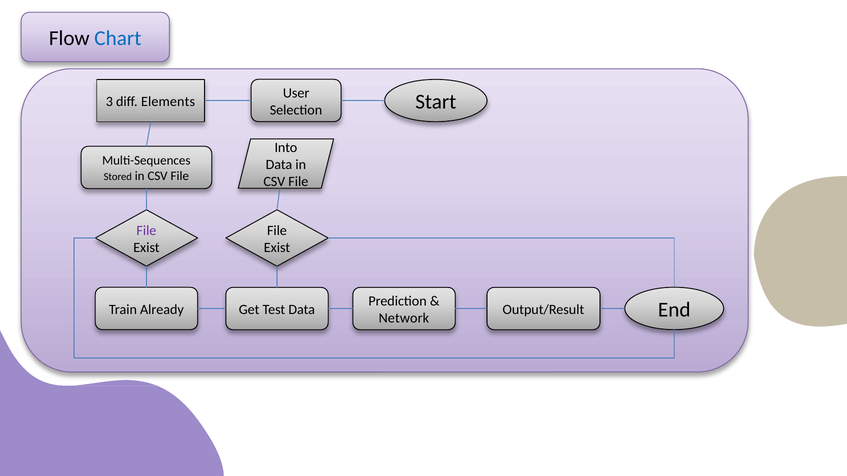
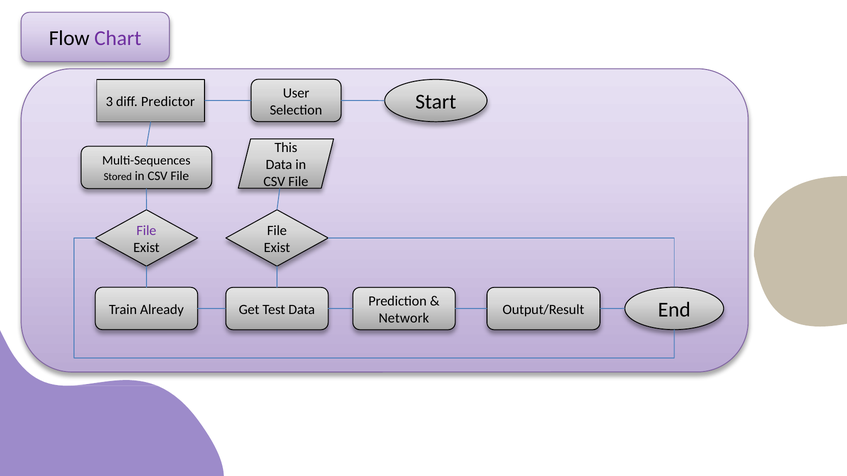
Chart colour: blue -> purple
Elements: Elements -> Predictor
Into: Into -> This
